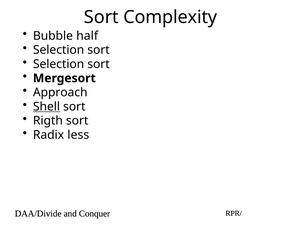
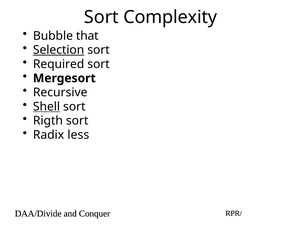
half: half -> that
Selection at (59, 50) underline: none -> present
Selection at (59, 64): Selection -> Required
Approach: Approach -> Recursive
